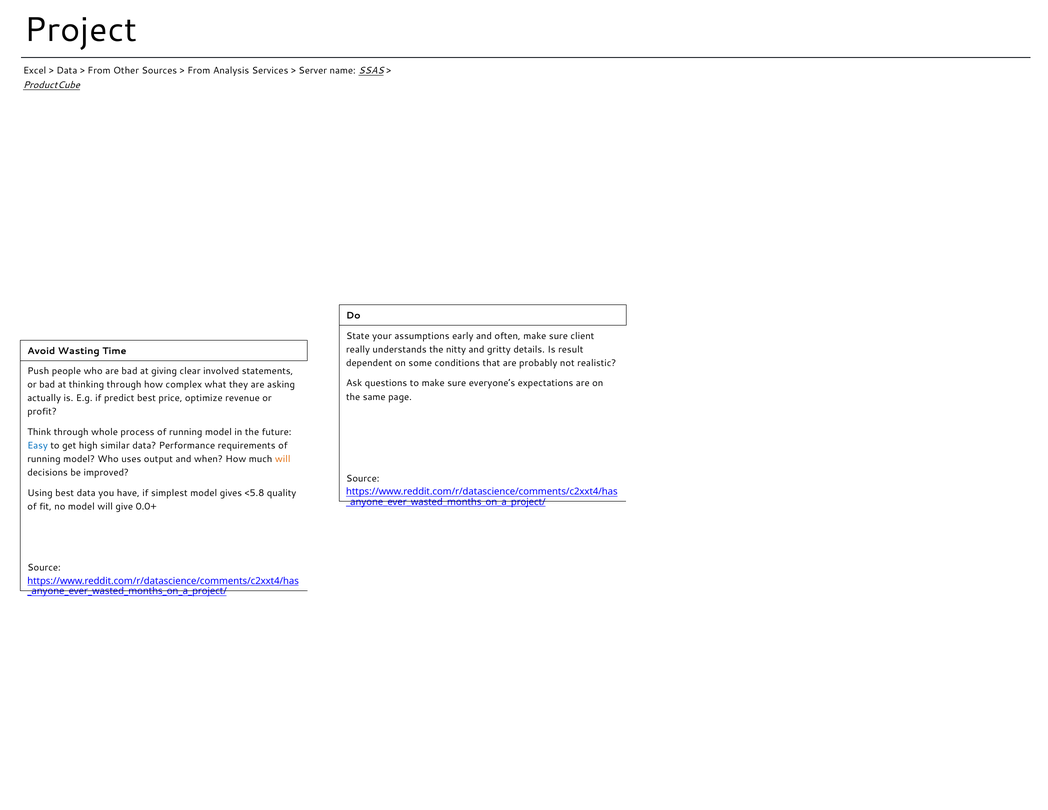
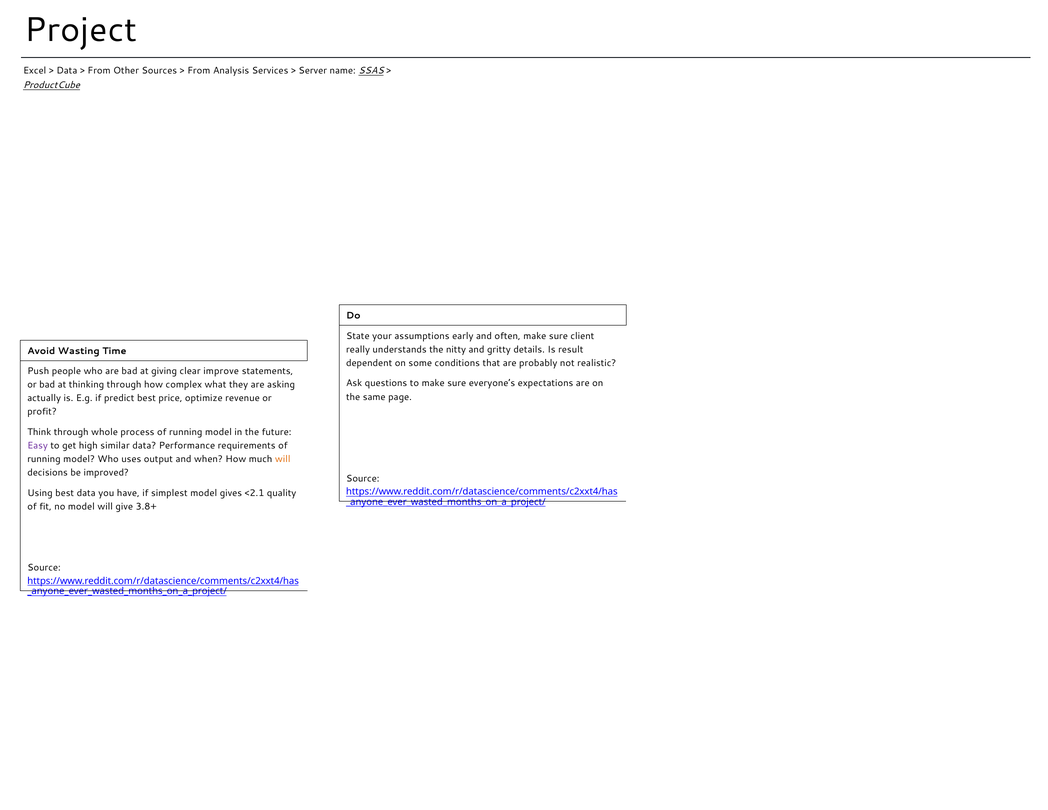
involved: involved -> improve
Easy colour: blue -> purple
<5.8: <5.8 -> <2.1
0.0+: 0.0+ -> 3.8+
